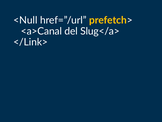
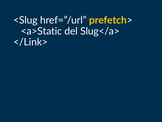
<Null: <Null -> <Slug
<a>Canal: <a>Canal -> <a>Static
